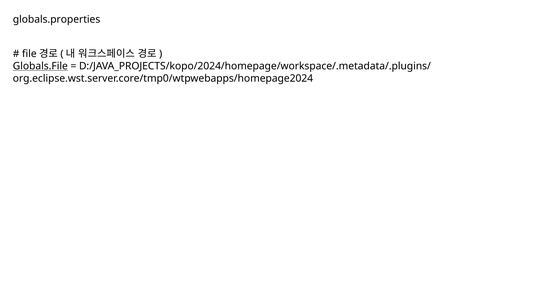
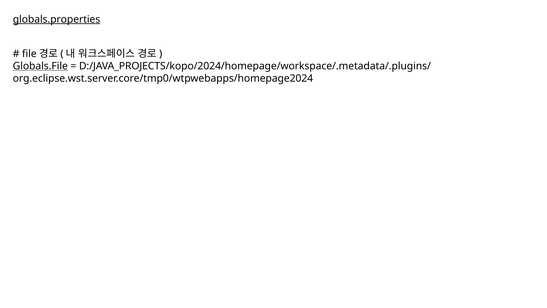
globals.properties underline: none -> present
